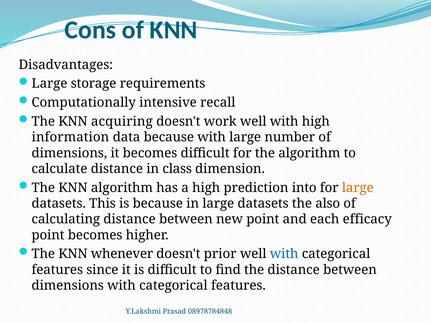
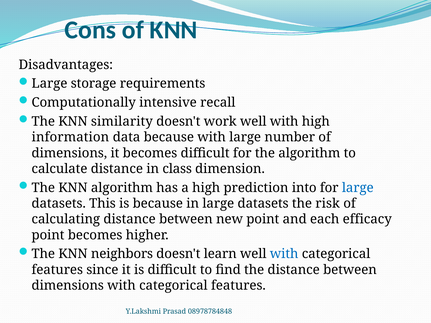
acquiring: acquiring -> similarity
large at (358, 188) colour: orange -> blue
also: also -> risk
whenever: whenever -> neighbors
prior: prior -> learn
